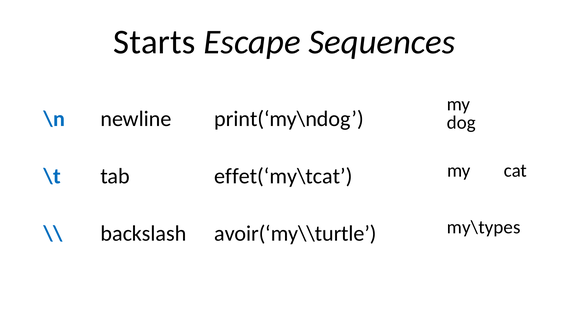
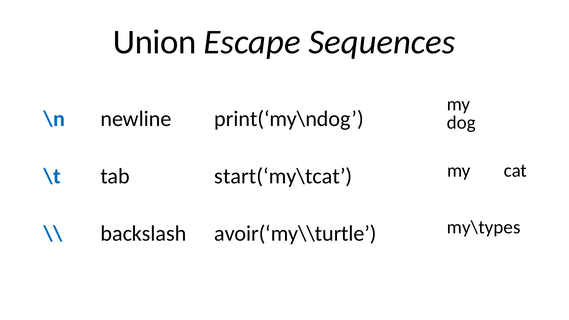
Starts: Starts -> Union
effet(‘my\tcat: effet(‘my\tcat -> start(‘my\tcat
